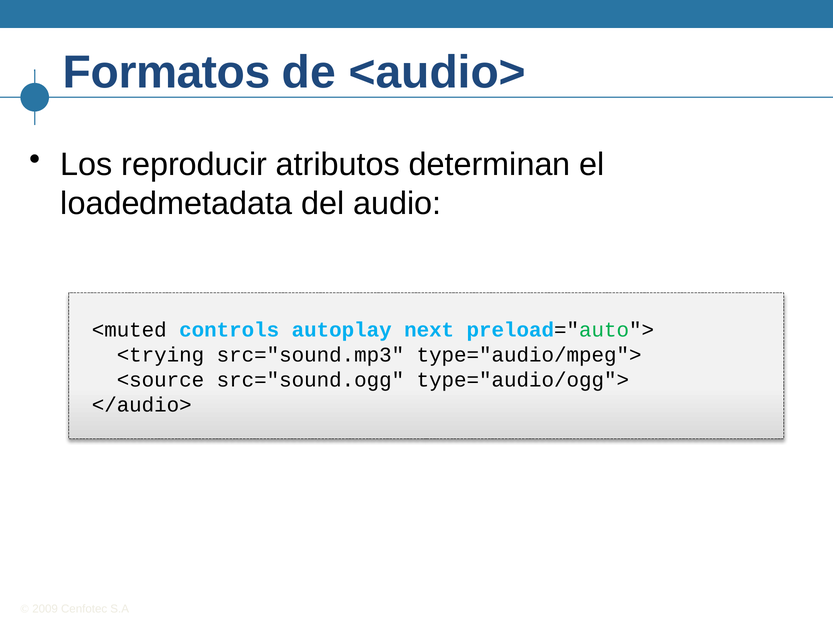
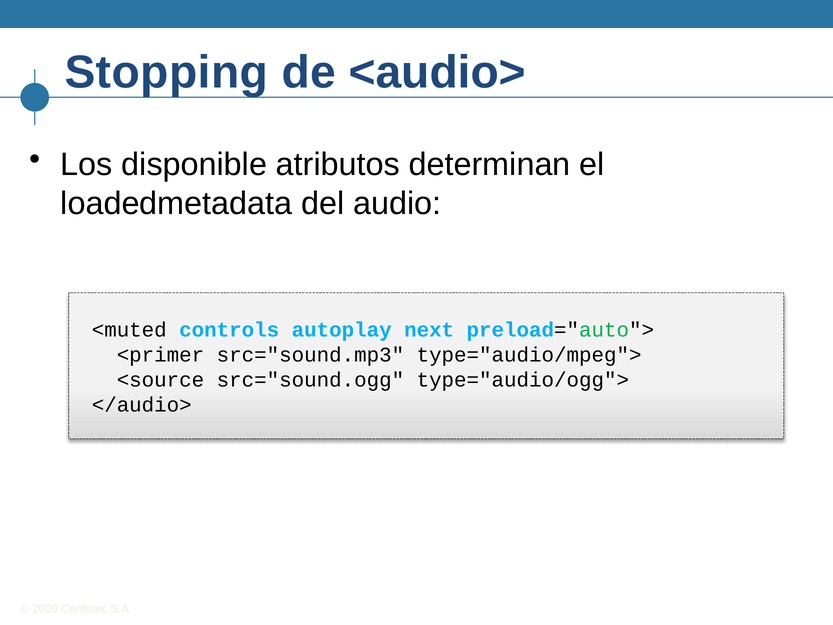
Formatos: Formatos -> Stopping
reproducir: reproducir -> disponible
<trying: <trying -> <primer
